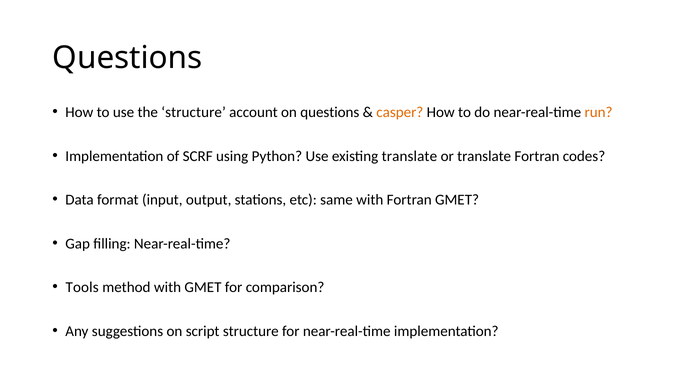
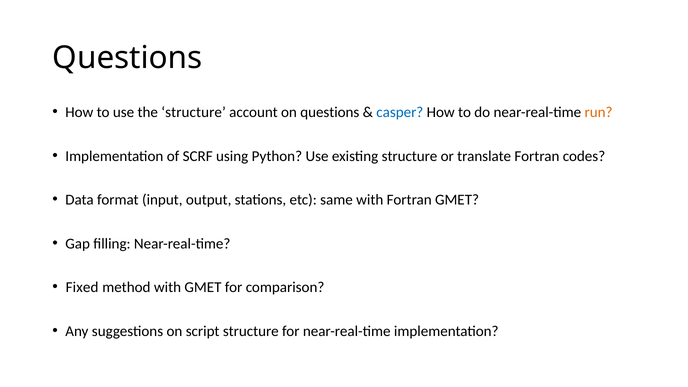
casper colour: orange -> blue
existing translate: translate -> structure
Tools: Tools -> Fixed
